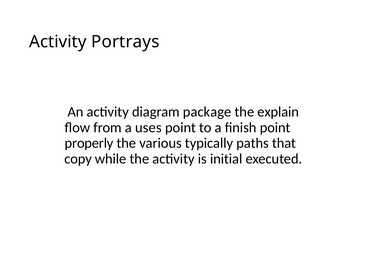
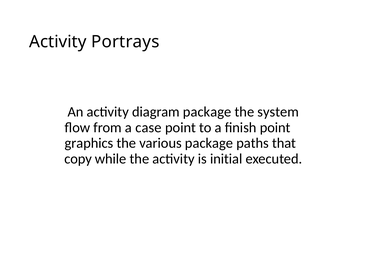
explain: explain -> system
uses: uses -> case
properly: properly -> graphics
various typically: typically -> package
